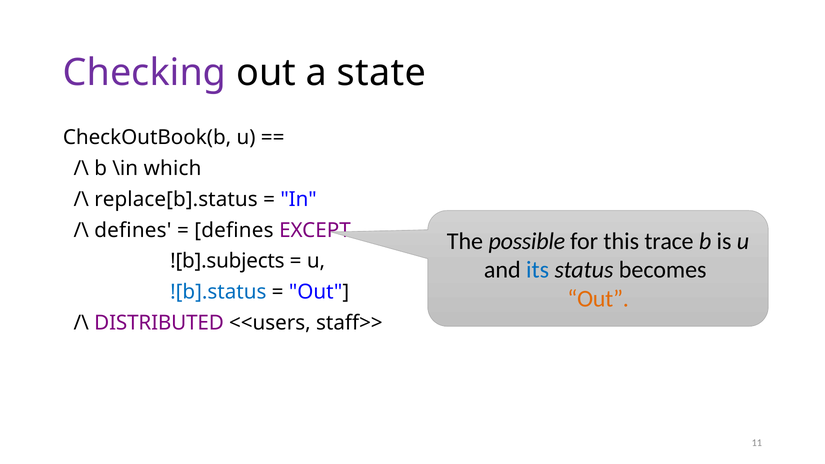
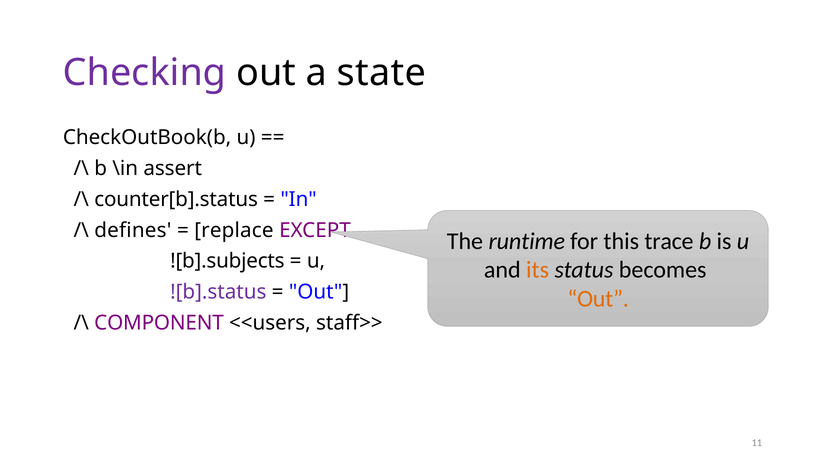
which: which -> assert
replace[b].status: replace[b].status -> counter[b].status
defines at (234, 230): defines -> replace
possible: possible -> runtime
its colour: blue -> orange
![b].status colour: blue -> purple
DISTRIBUTED: DISTRIBUTED -> COMPONENT
